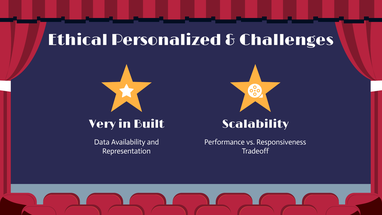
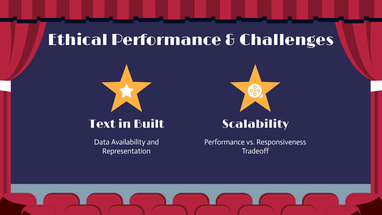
Ethical Personalized: Personalized -> Performance
Very: Very -> Text
